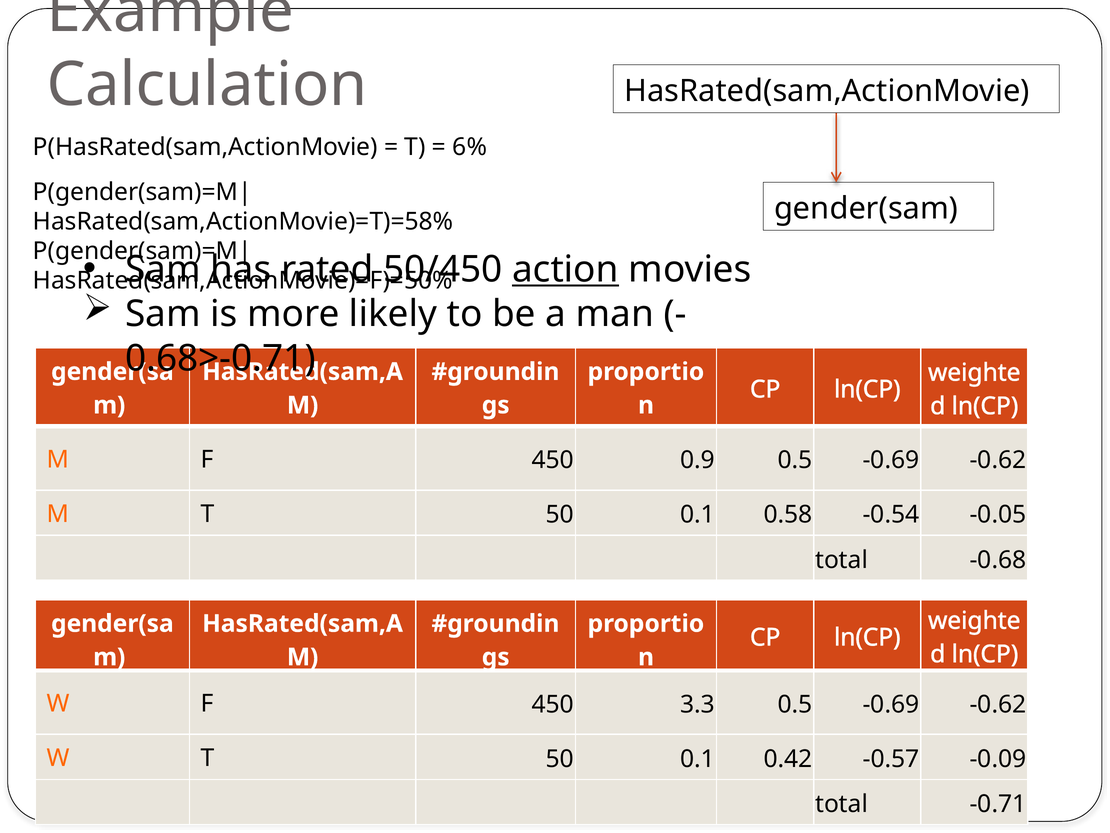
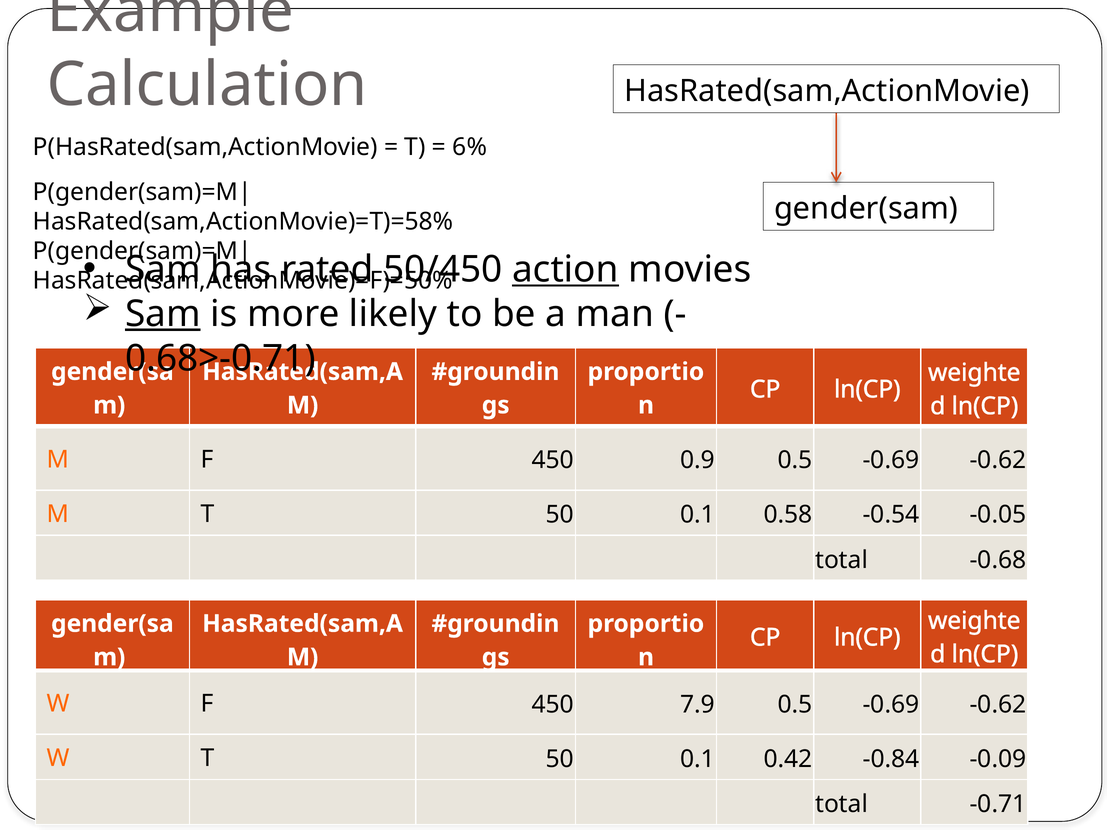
Sam at (163, 314) underline: none -> present
3.3: 3.3 -> 7.9
-0.57: -0.57 -> -0.84
